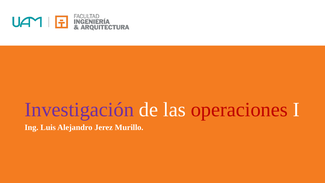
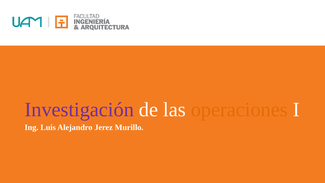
operaciones colour: red -> orange
